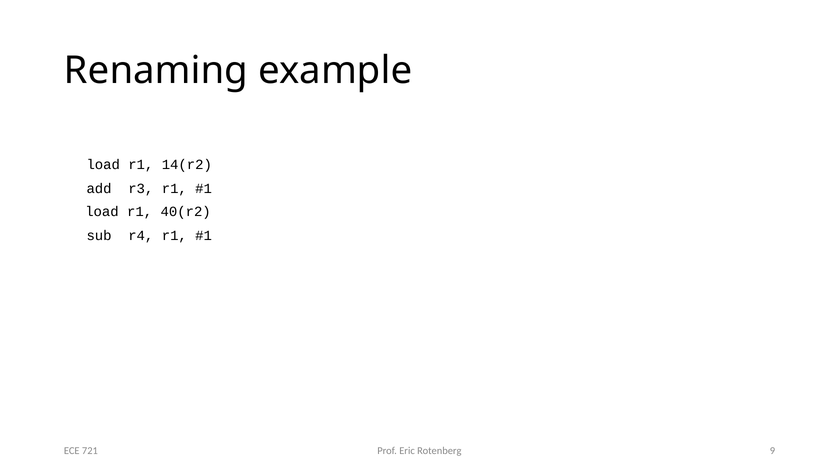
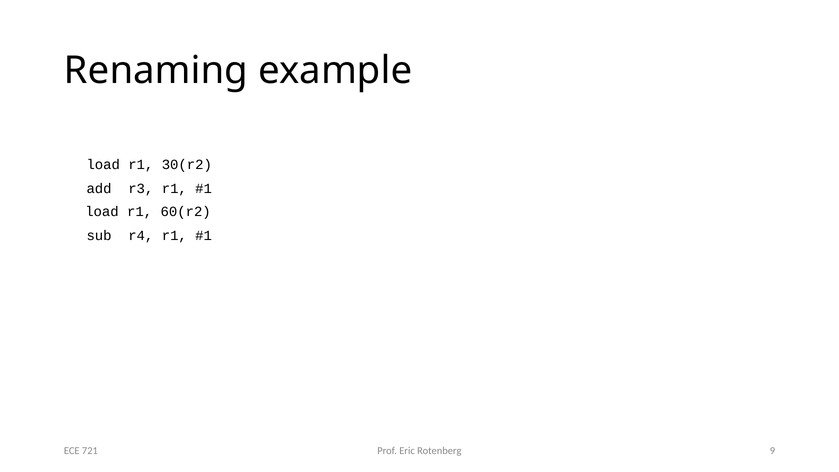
14(r2: 14(r2 -> 30(r2
40(r2: 40(r2 -> 60(r2
